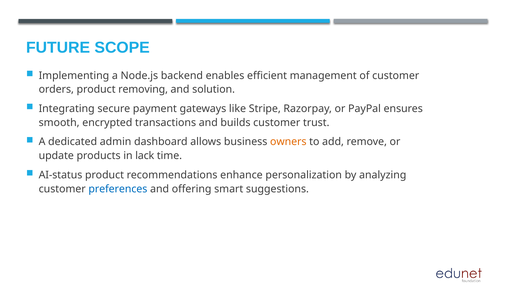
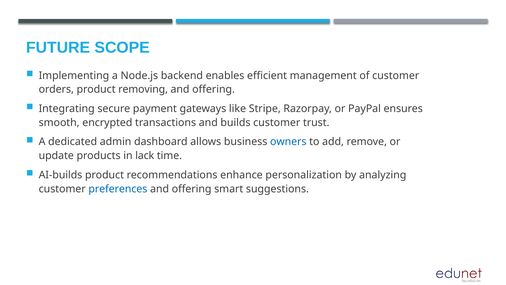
solution at (214, 89): solution -> offering
owners colour: orange -> blue
AI-status: AI-status -> AI-builds
